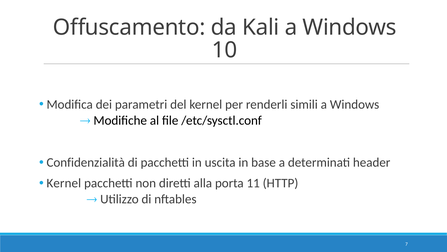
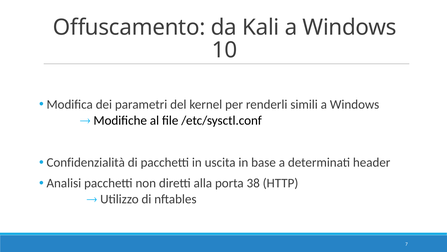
Kernel at (64, 183): Kernel -> Analisi
11: 11 -> 38
